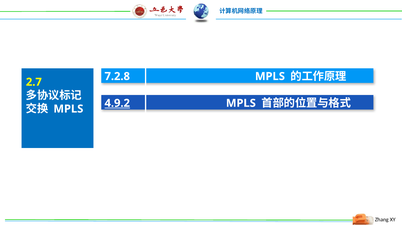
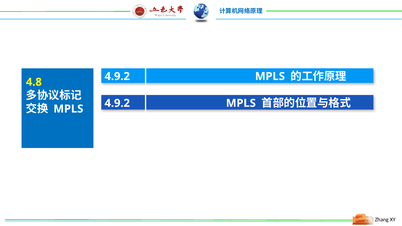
7.2.8 at (117, 76): 7.2.8 -> 4.9.2
2.7: 2.7 -> 4.8
4.9.2 at (117, 103) underline: present -> none
